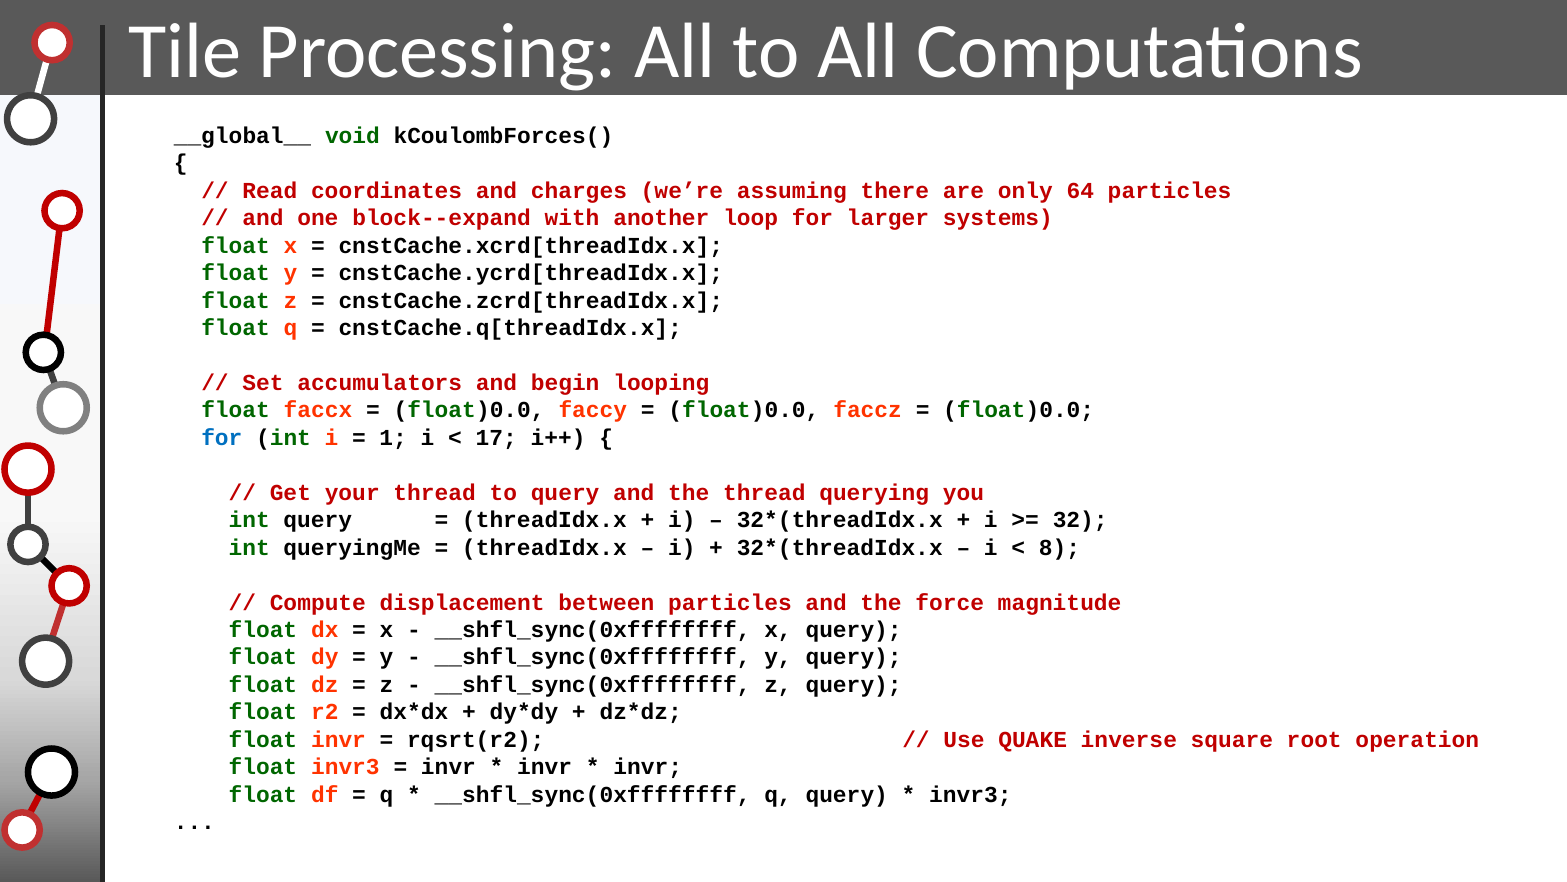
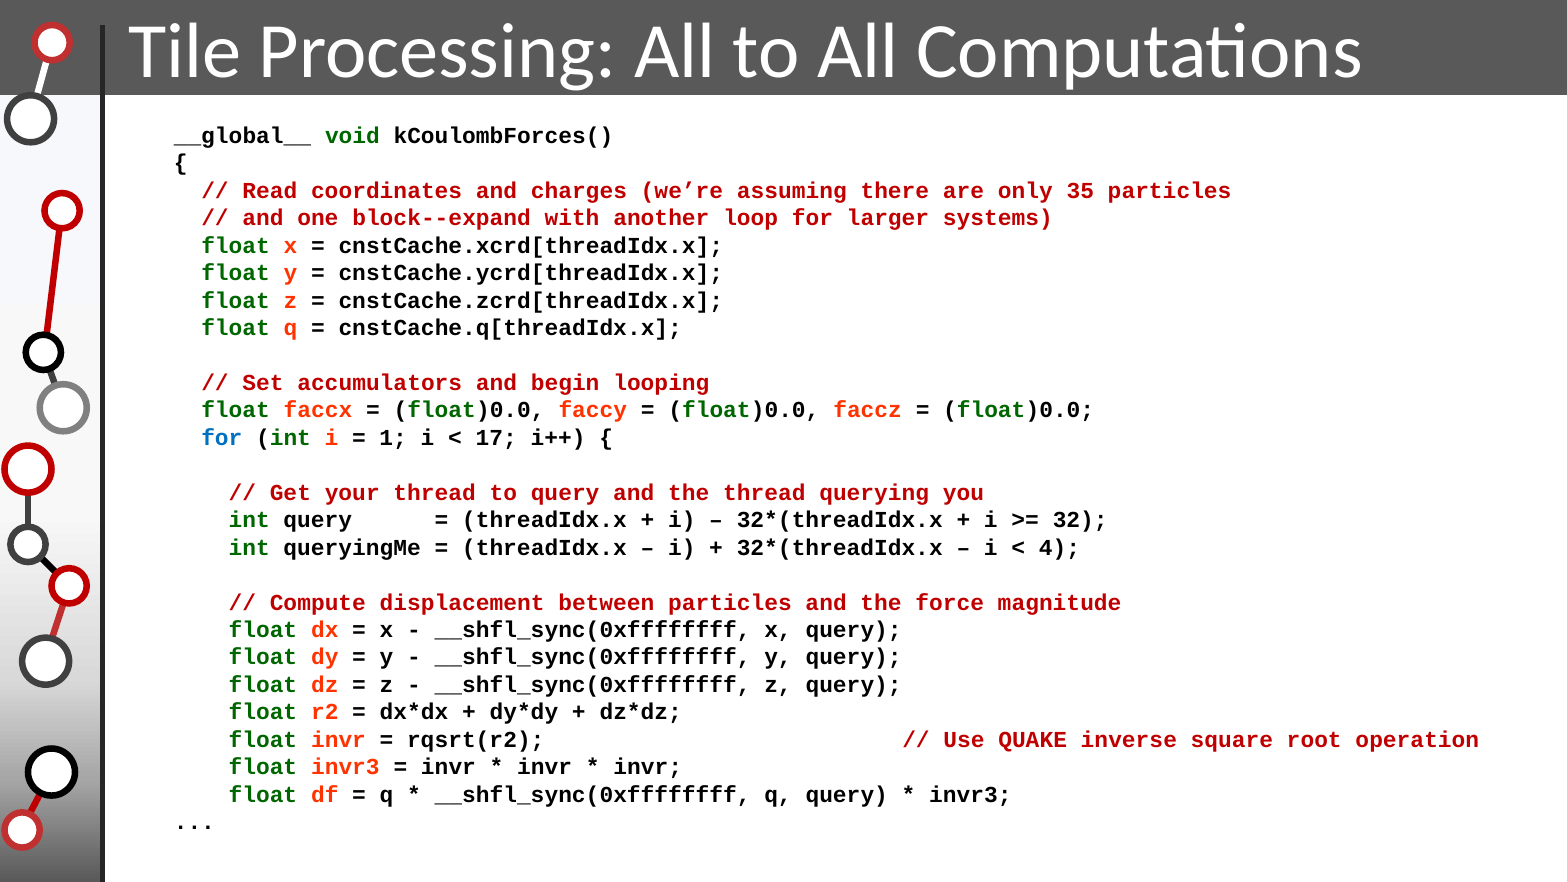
64: 64 -> 35
8: 8 -> 4
